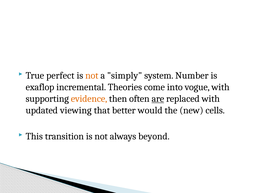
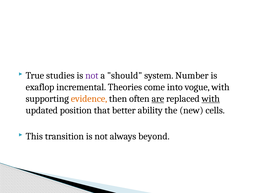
perfect: perfect -> studies
not at (92, 75) colour: orange -> purple
simply: simply -> should
with at (211, 99) underline: none -> present
viewing: viewing -> position
would: would -> ability
